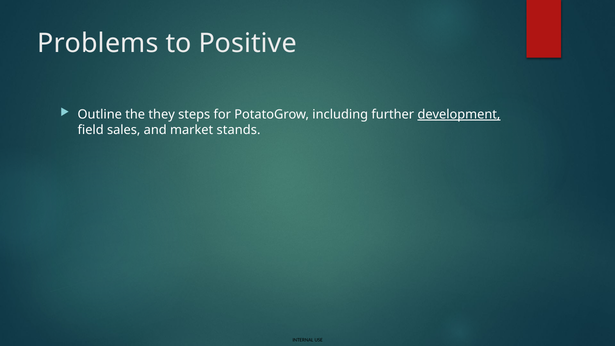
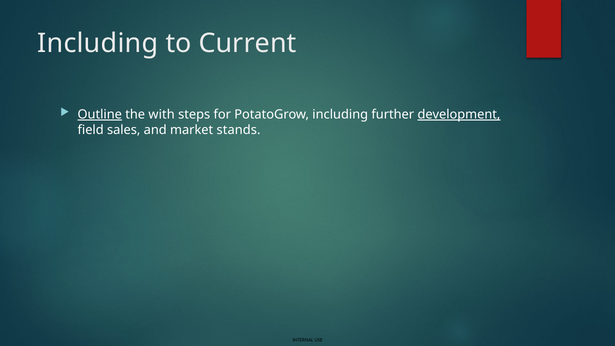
Problems at (98, 43): Problems -> Including
Positive: Positive -> Current
Outline underline: none -> present
they: they -> with
